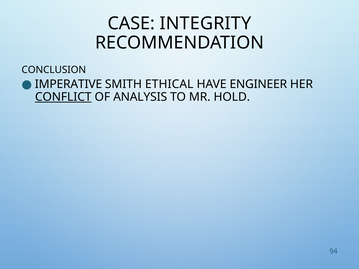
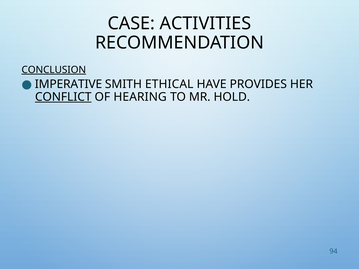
INTEGRITY: INTEGRITY -> ACTIVITIES
CONCLUSION underline: none -> present
ENGINEER: ENGINEER -> PROVIDES
ANALYSIS: ANALYSIS -> HEARING
